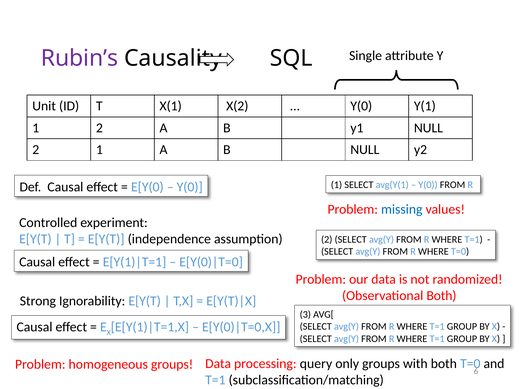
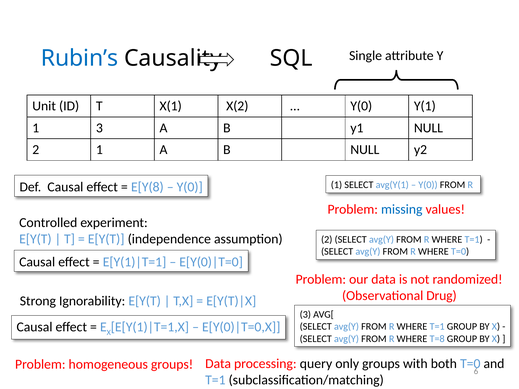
Rubin’s colour: purple -> blue
1 2: 2 -> 3
E[Y(0: E[Y(0 -> E[Y(8
Observational Both: Both -> Drug
T=1 at (437, 339): T=1 -> T=8
